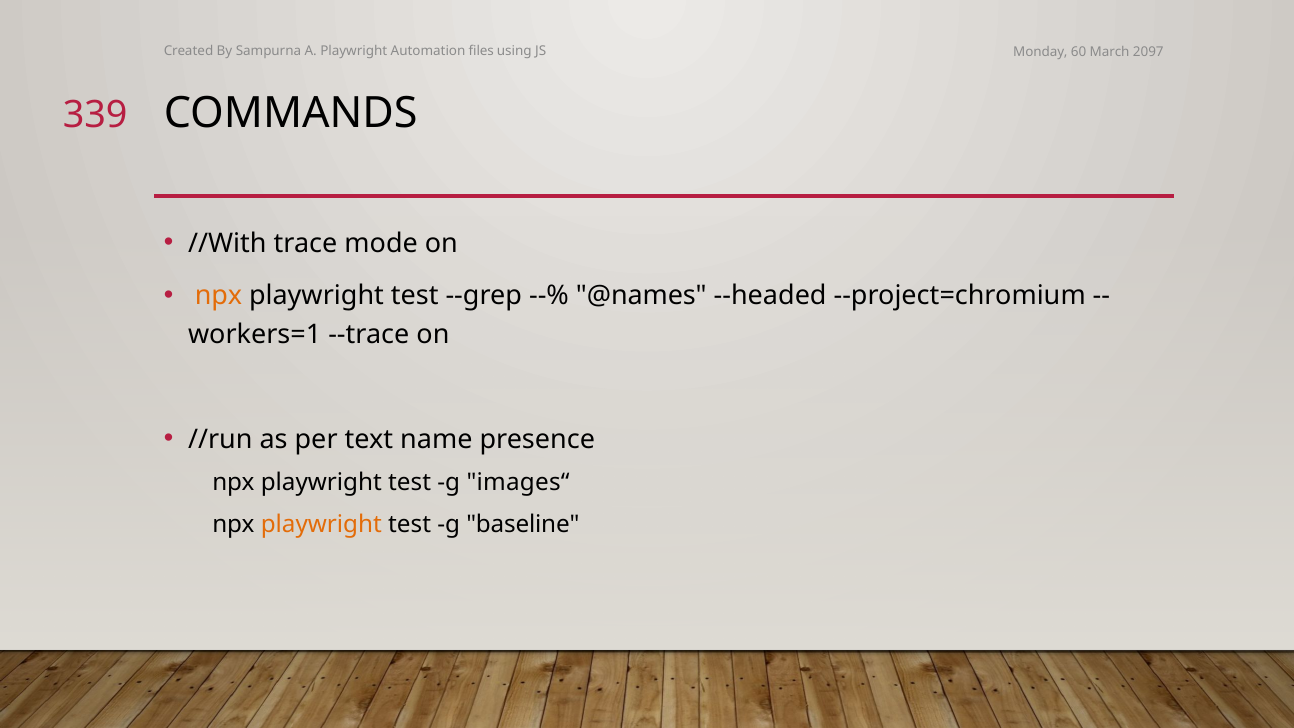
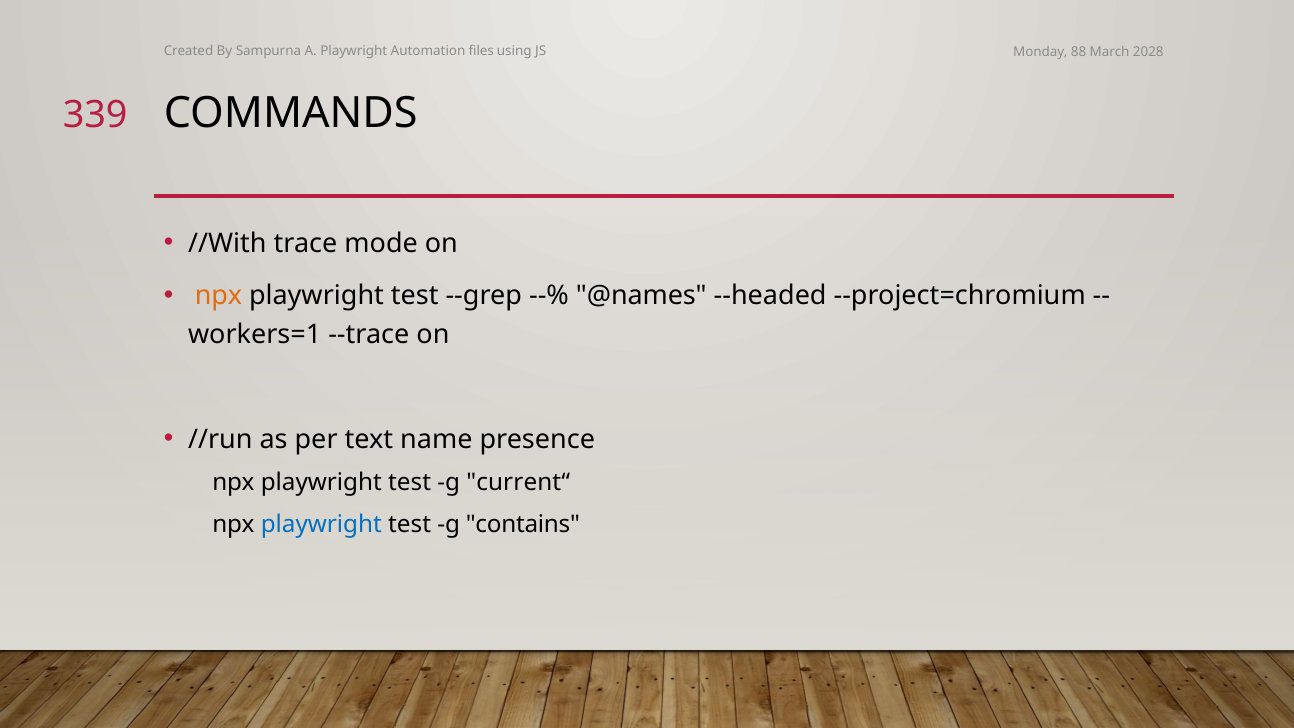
60: 60 -> 88
2097: 2097 -> 2028
images“: images“ -> current“
playwright at (321, 524) colour: orange -> blue
baseline: baseline -> contains
